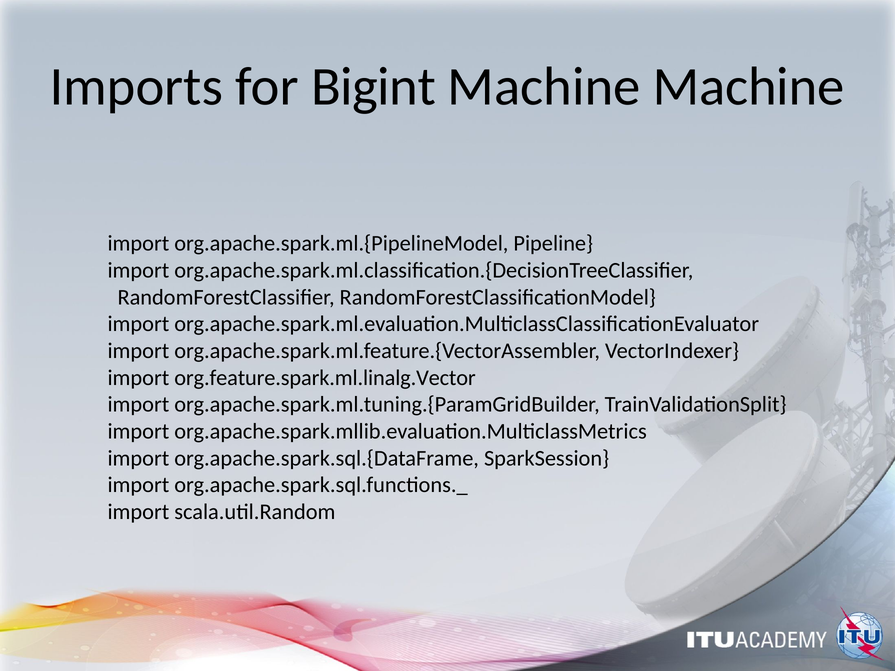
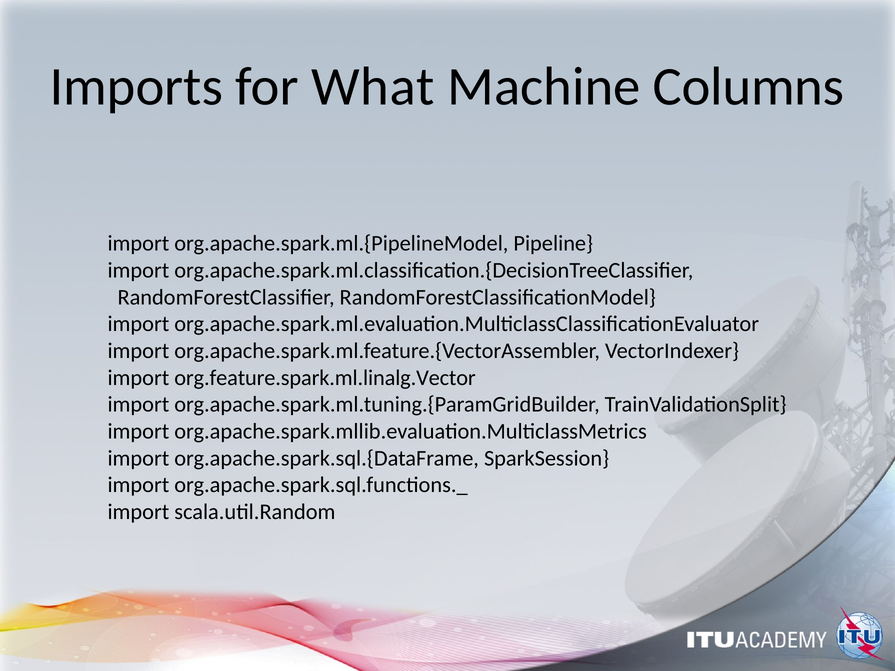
Bigint: Bigint -> What
Machine Machine: Machine -> Columns
